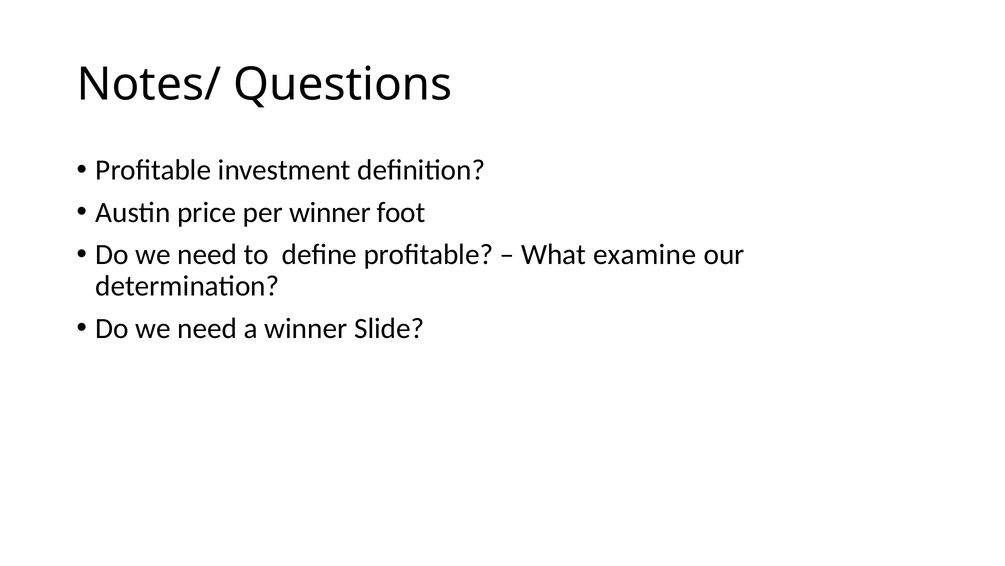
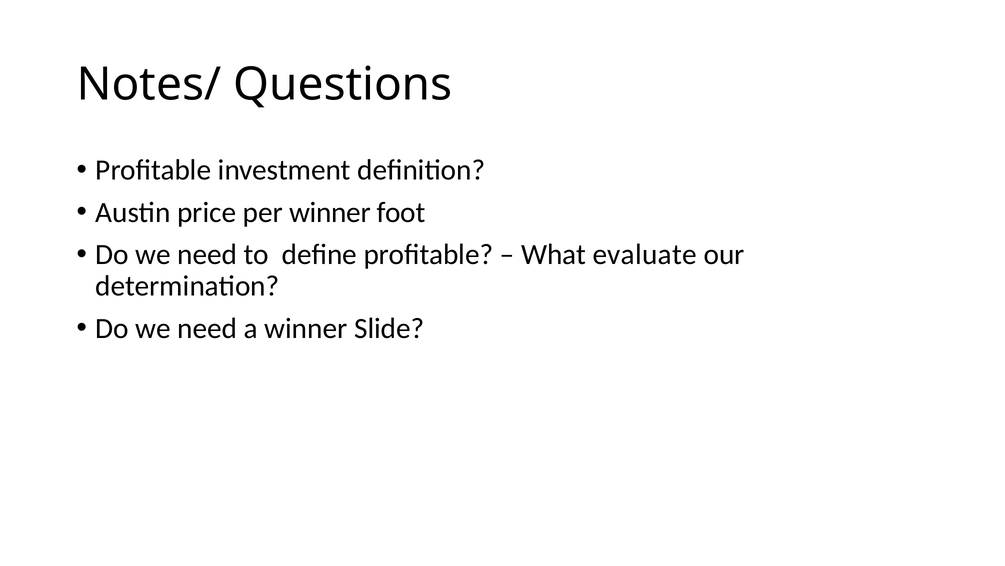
examine: examine -> evaluate
